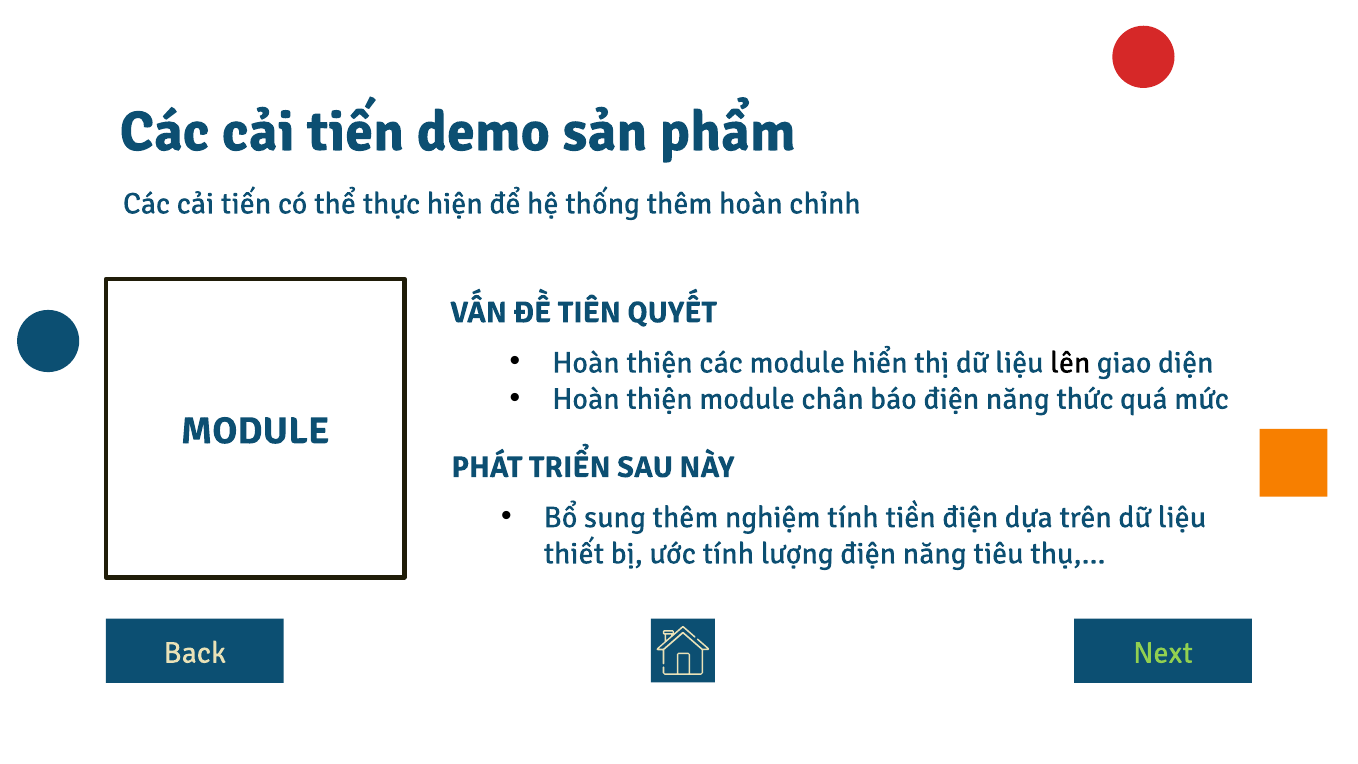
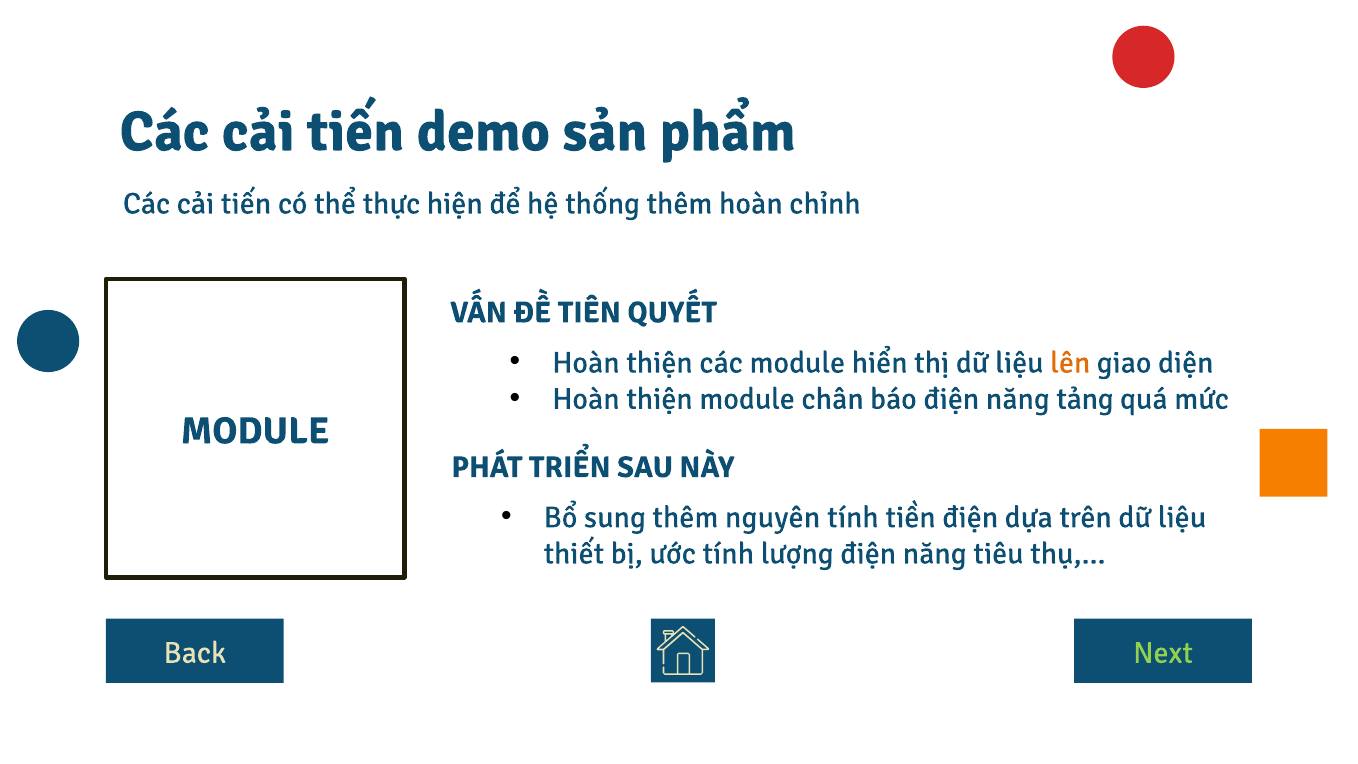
lên colour: black -> orange
thức: thức -> tảng
nghiệm: nghiệm -> nguyên
